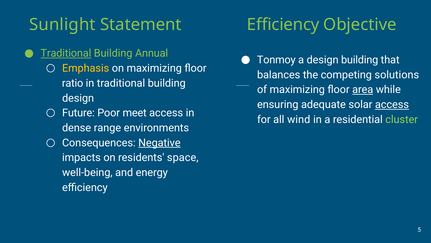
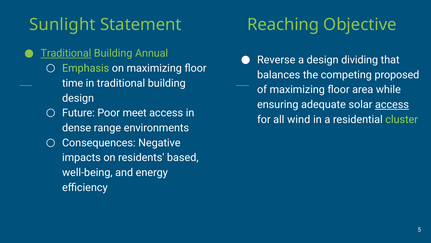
Efficiency at (283, 25): Efficiency -> Reaching
Tonmoy: Tonmoy -> Reverse
design building: building -> dividing
Emphasis colour: yellow -> light green
solutions: solutions -> proposed
ratio: ratio -> time
area underline: present -> none
Negative underline: present -> none
space: space -> based
